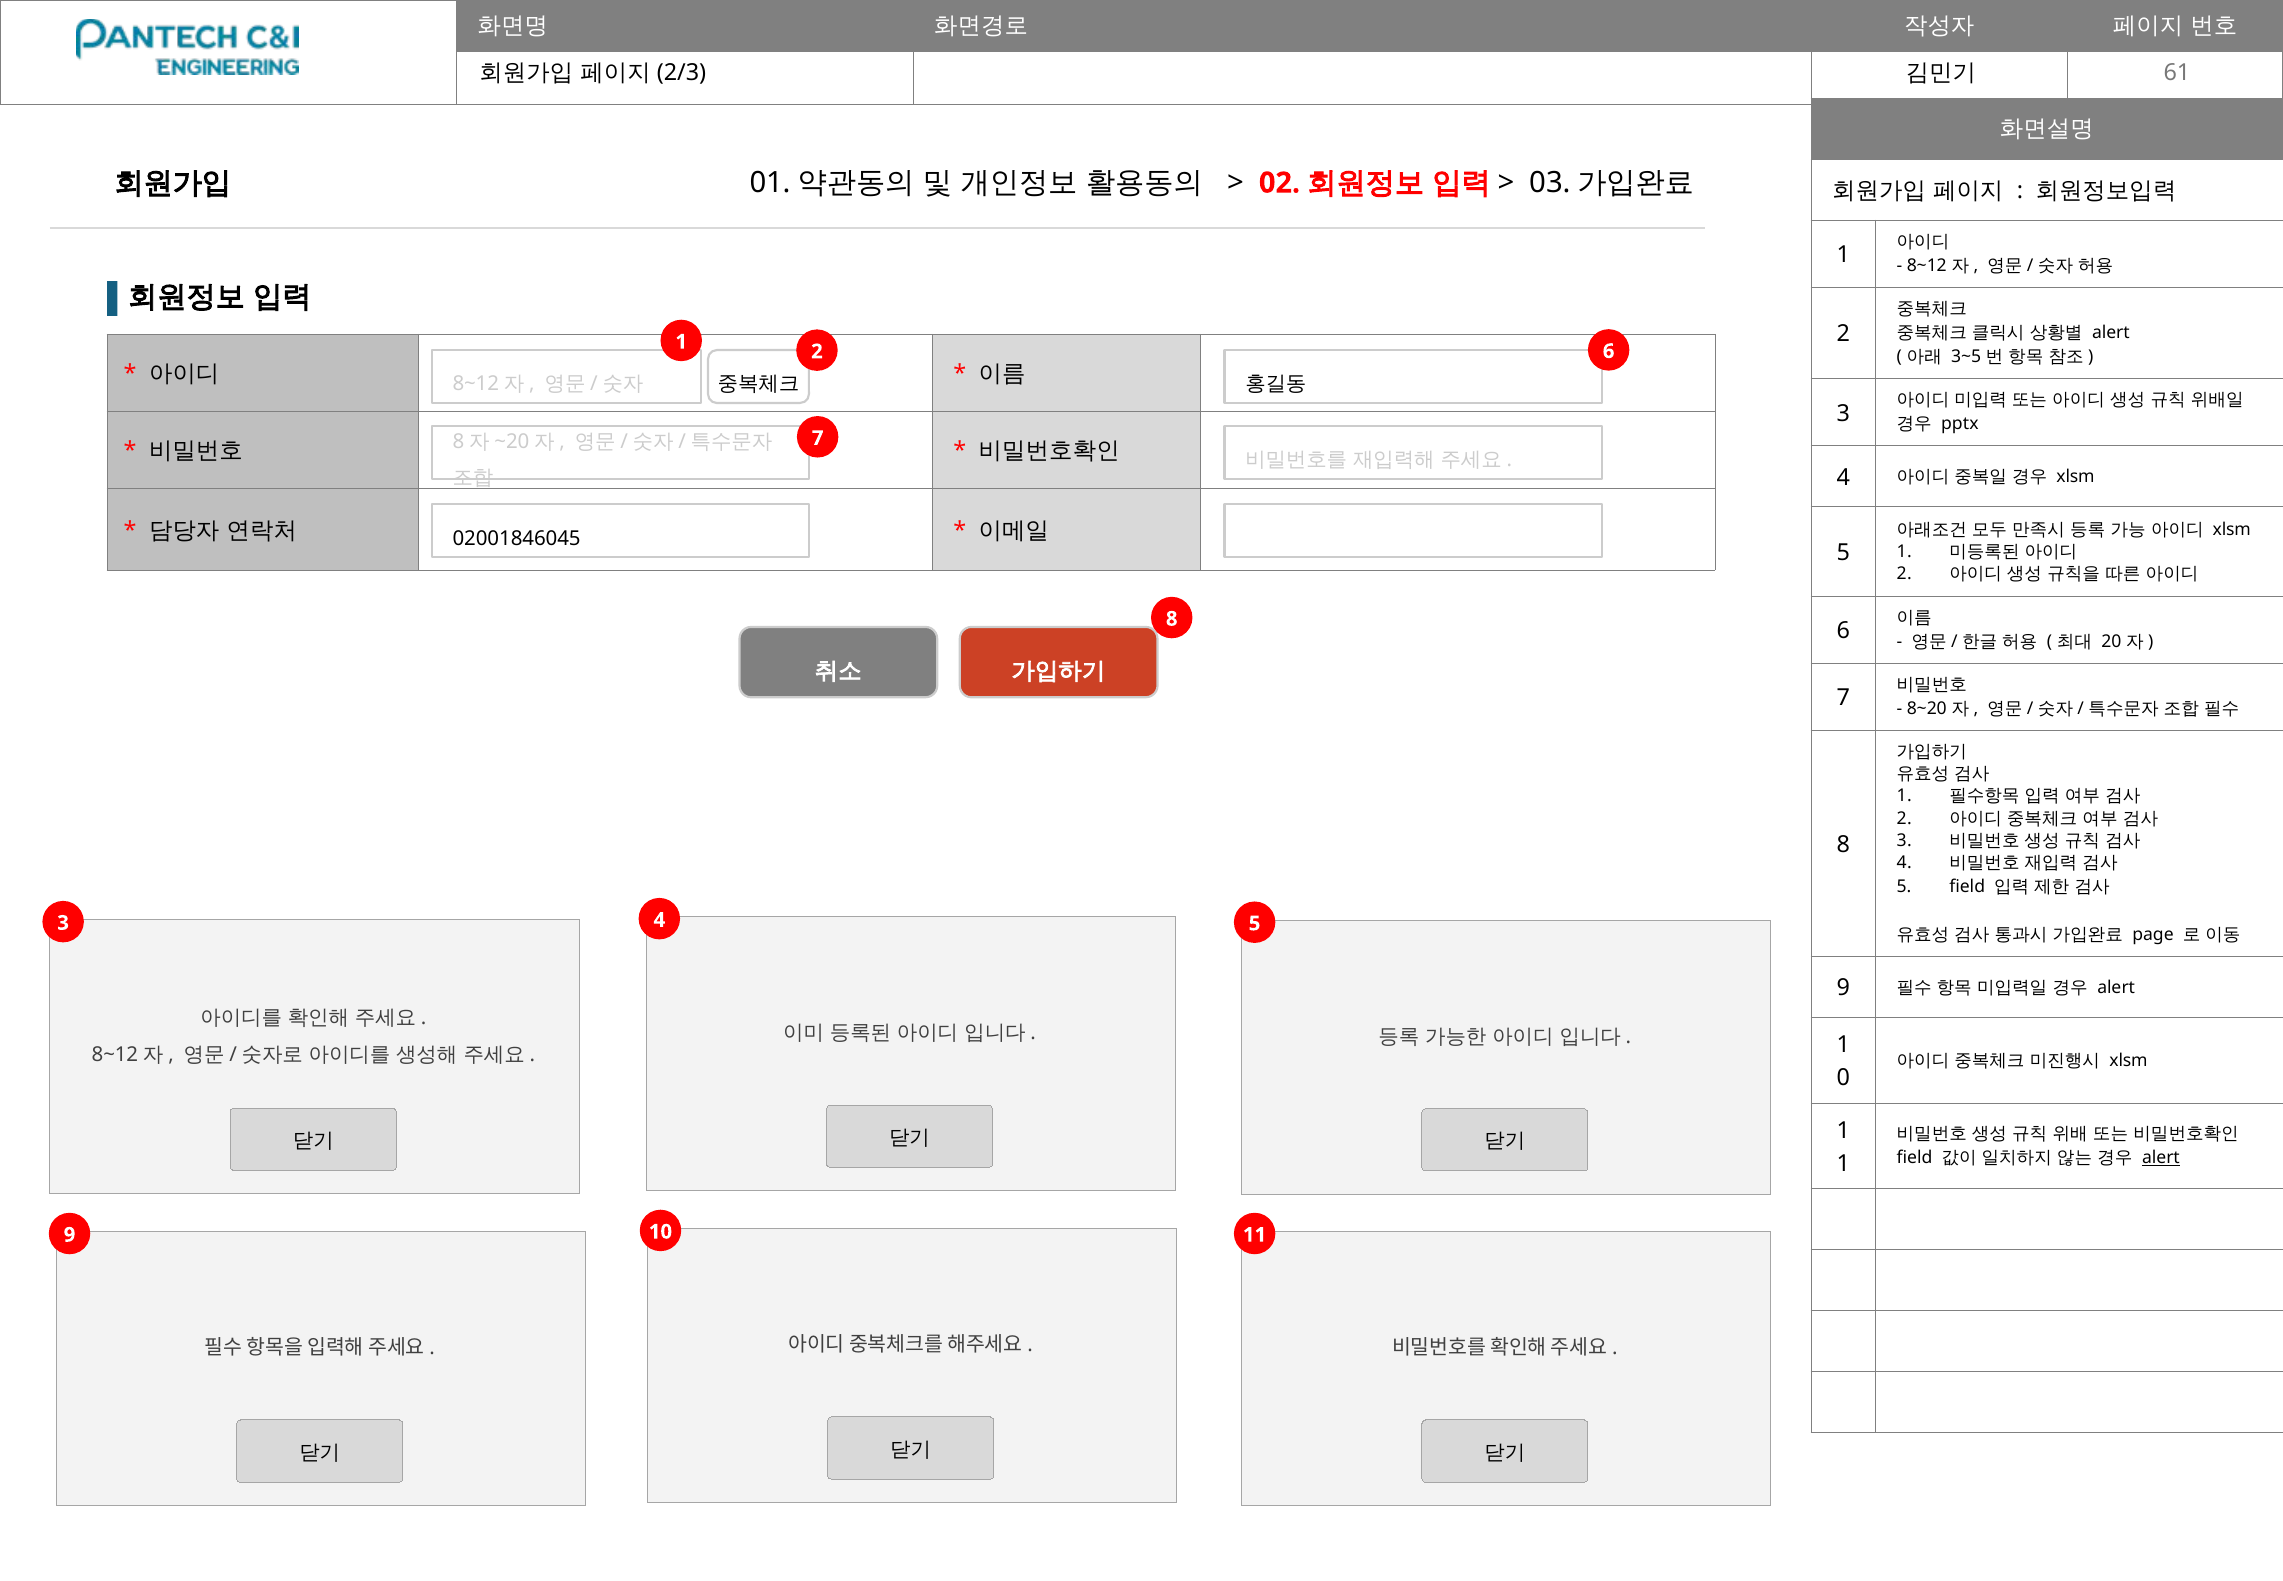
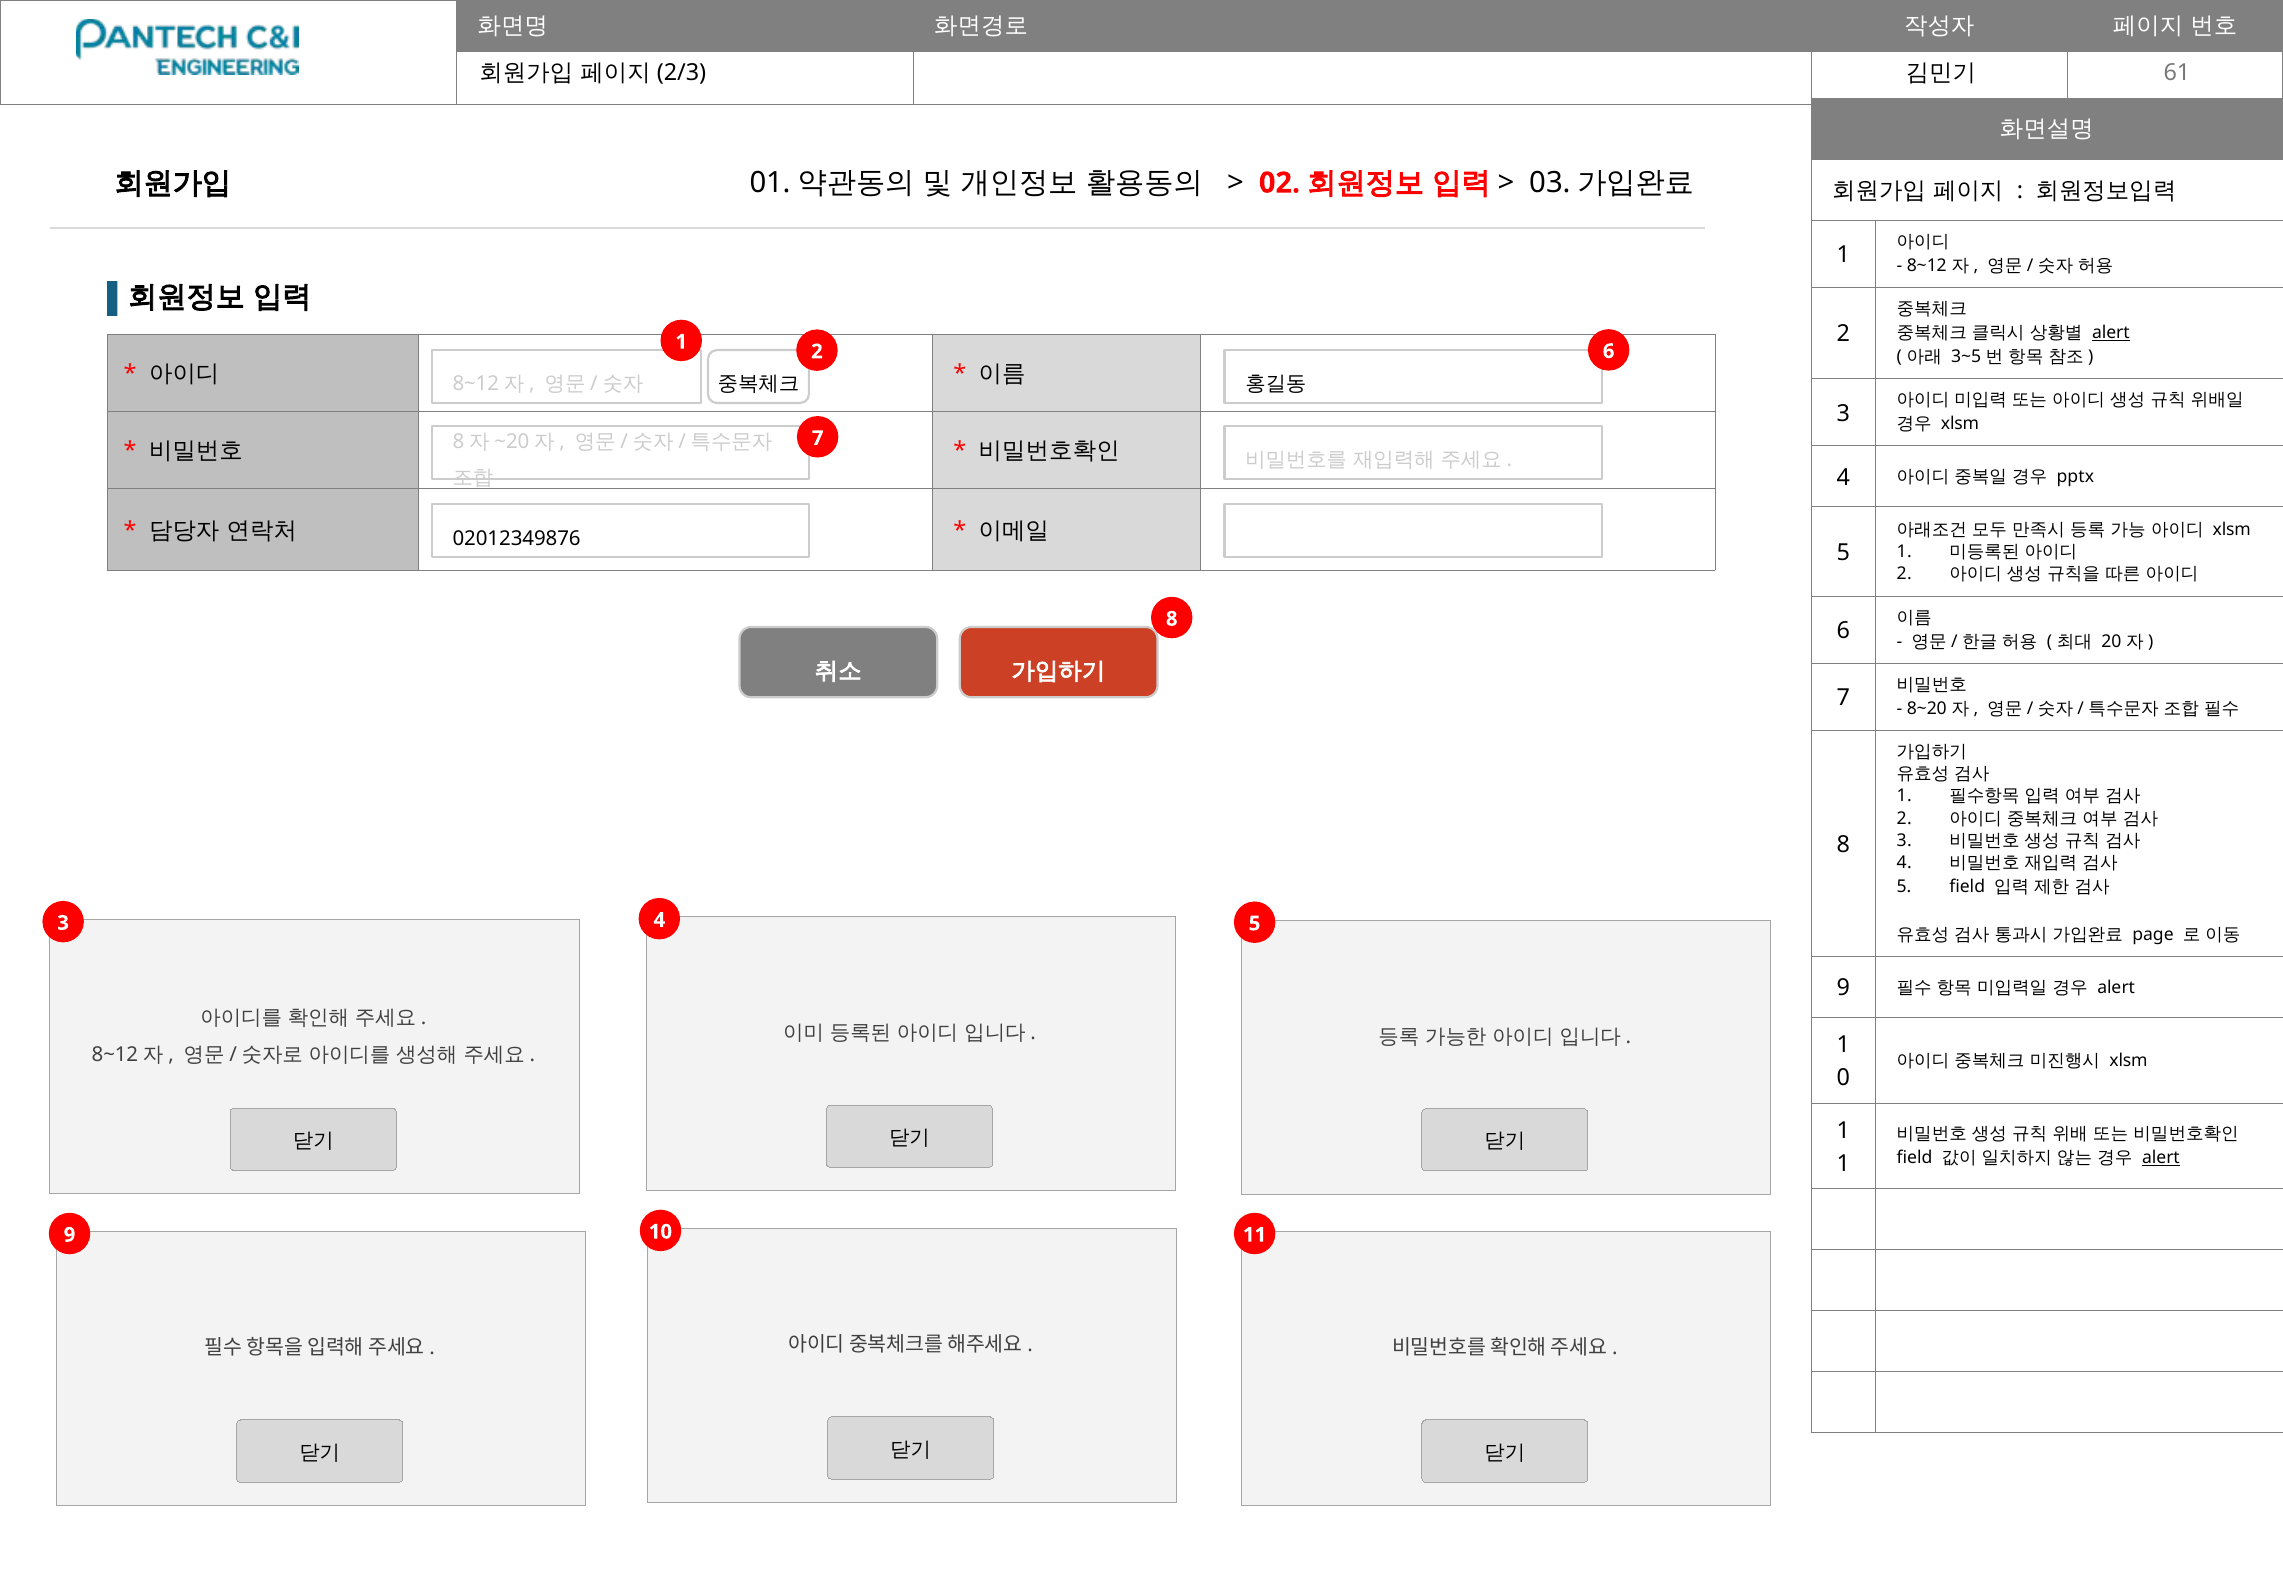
alert at (2111, 333) underline: none -> present
pptx at (1960, 424): pptx -> xlsm
xlsm at (2075, 477): xlsm -> pptx
02001846045: 02001846045 -> 02012349876
